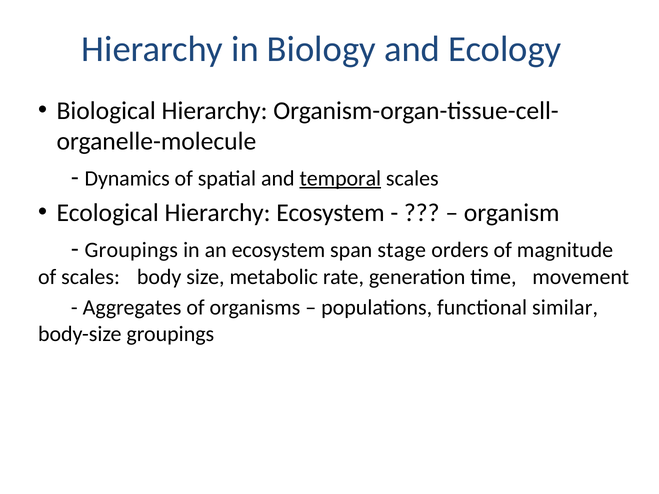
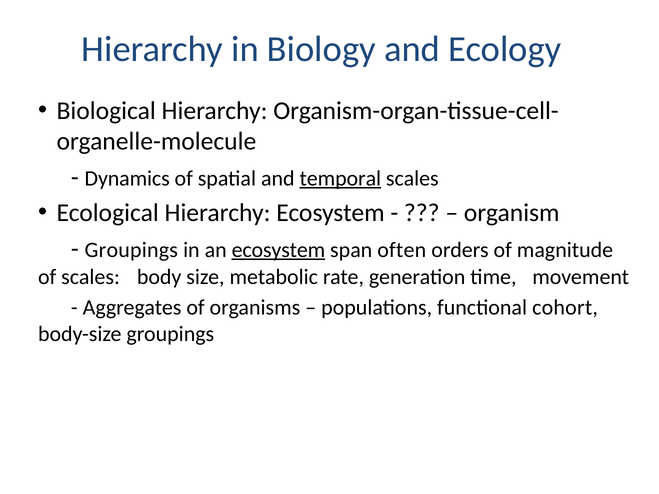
ecosystem at (278, 250) underline: none -> present
stage: stage -> often
similar: similar -> cohort
